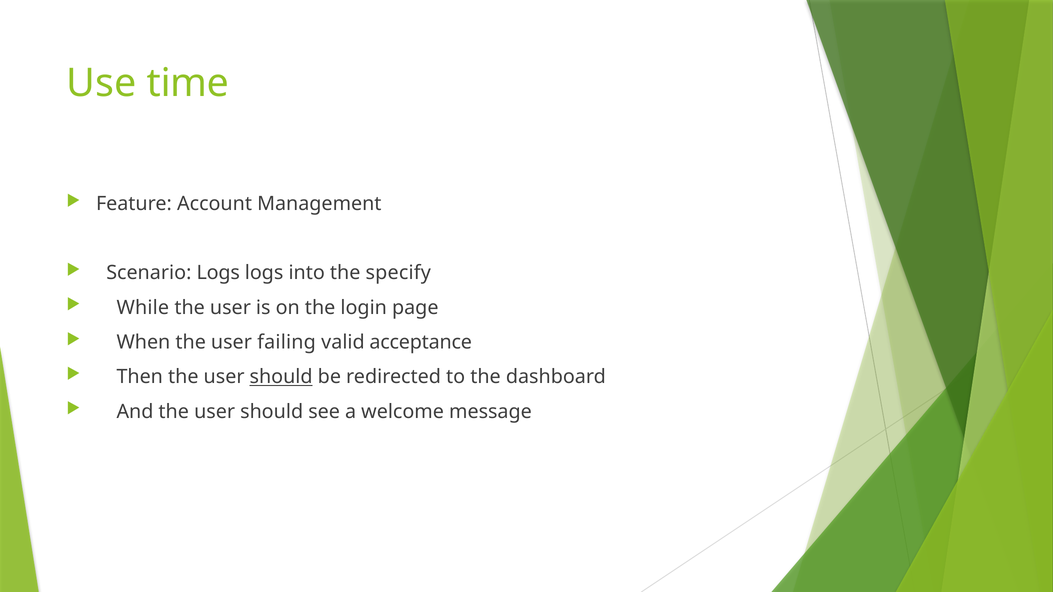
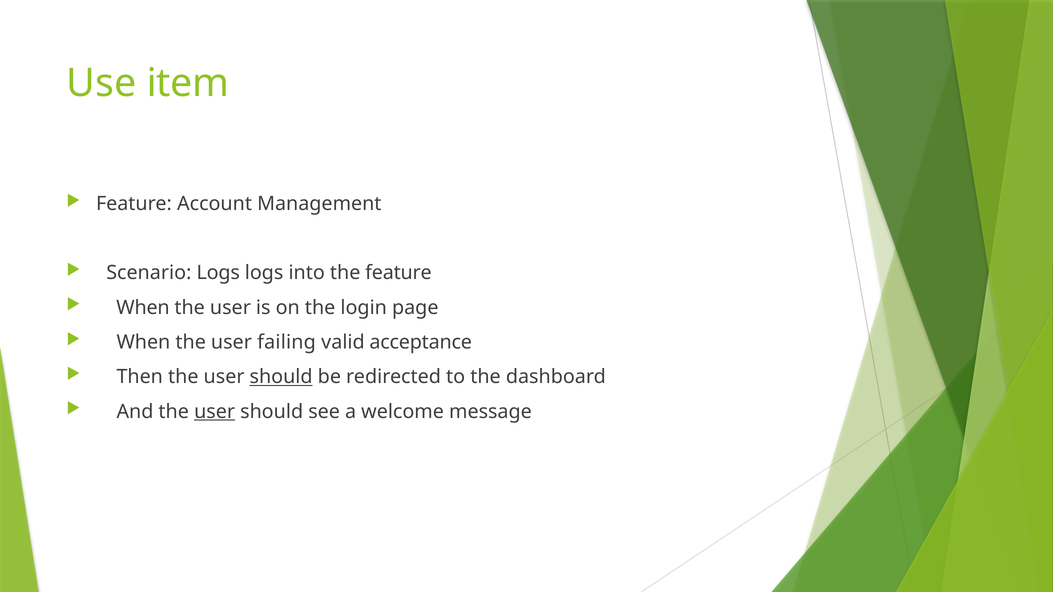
time: time -> item
the specify: specify -> feature
While at (143, 308): While -> When
user at (215, 412) underline: none -> present
